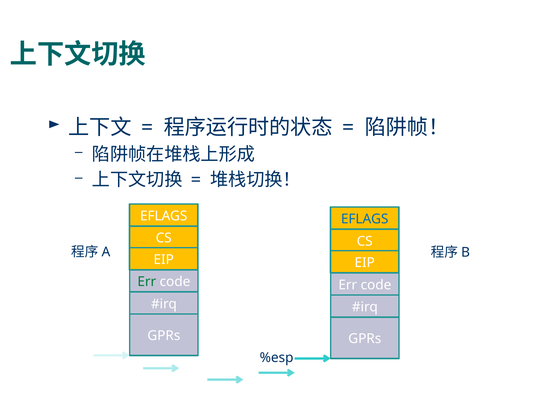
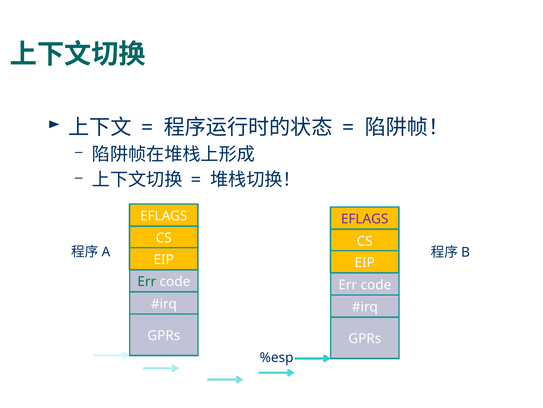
EFLAGS at (365, 219) colour: blue -> purple
